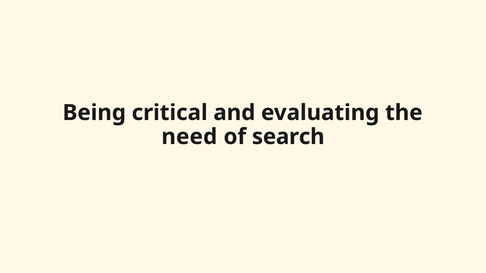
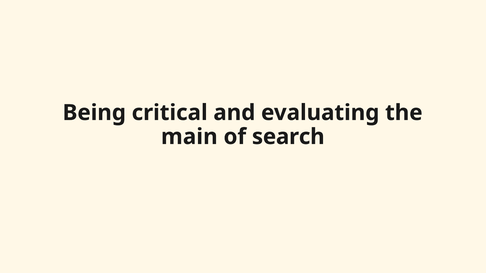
need: need -> main
